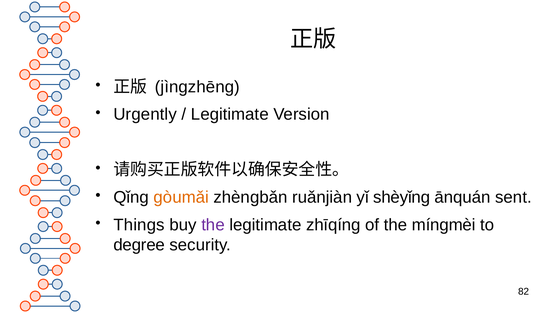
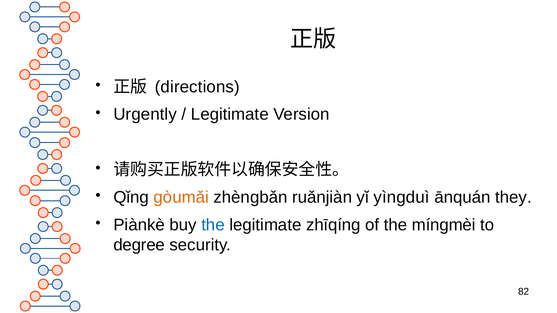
jìngzhēng: jìngzhēng -> directions
shèyǐng: shèyǐng -> yìngduì
sent: sent -> they
Things: Things -> Piànkè
the at (213, 225) colour: purple -> blue
